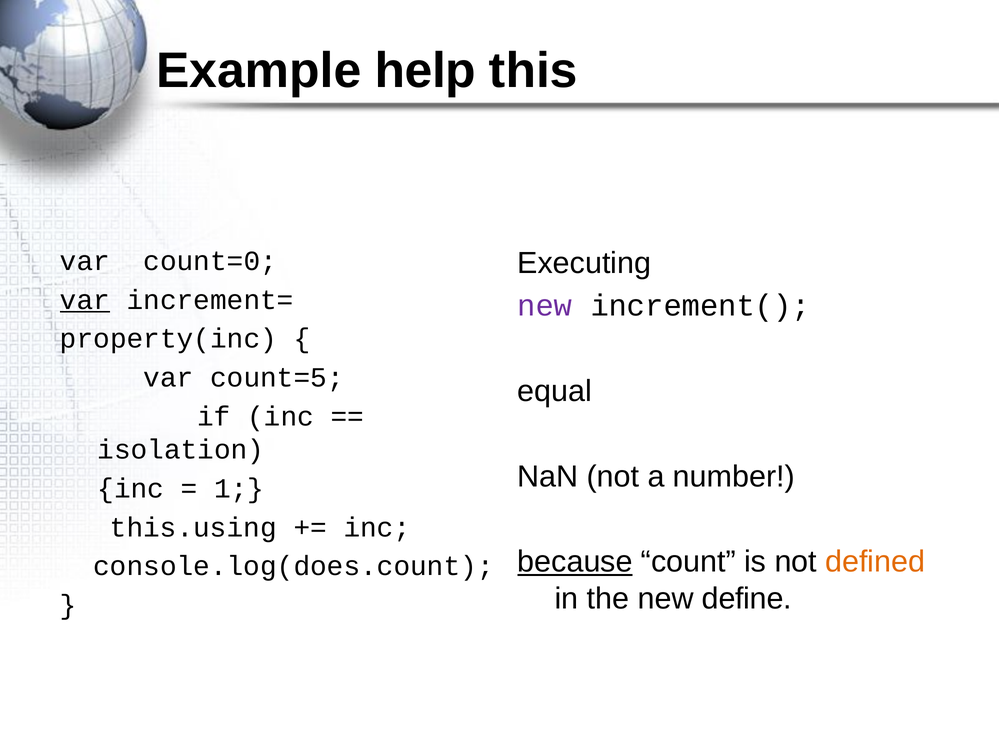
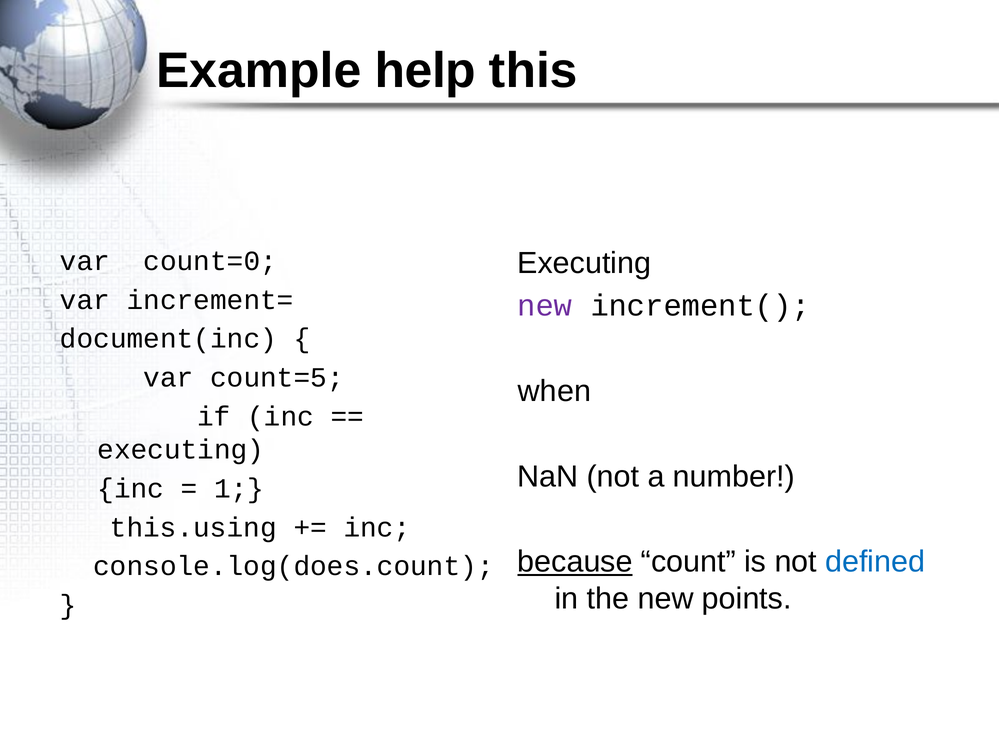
var at (85, 300) underline: present -> none
property(inc: property(inc -> document(inc
equal: equal -> when
isolation at (181, 450): isolation -> executing
defined colour: orange -> blue
define: define -> points
